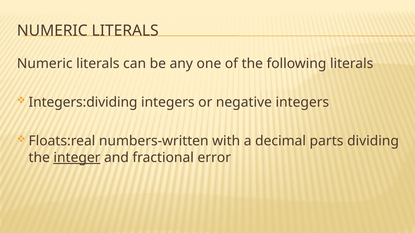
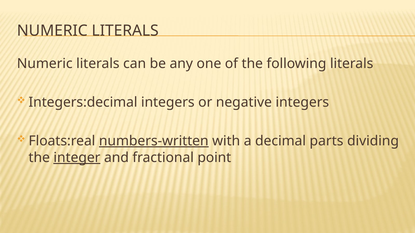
Integers:dividing: Integers:dividing -> Integers:decimal
numbers-written underline: none -> present
error: error -> point
